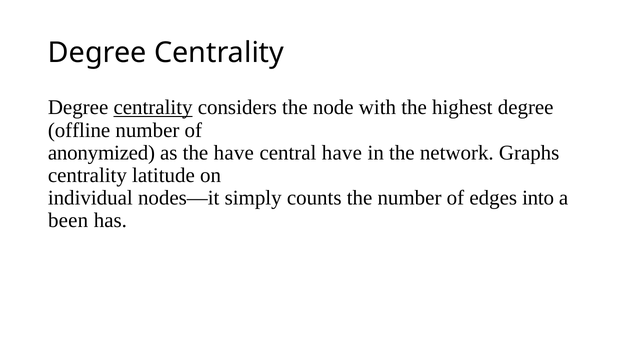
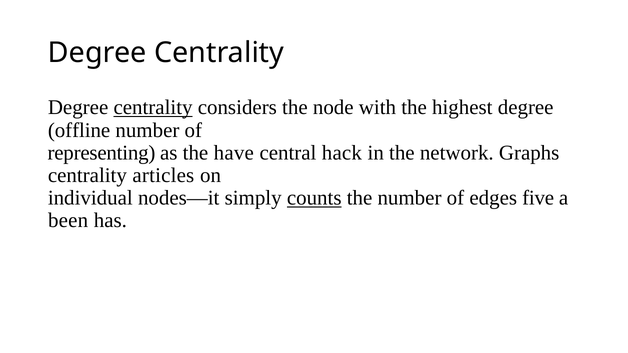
anonymized: anonymized -> representing
central have: have -> hack
latitude: latitude -> articles
counts underline: none -> present
into: into -> five
